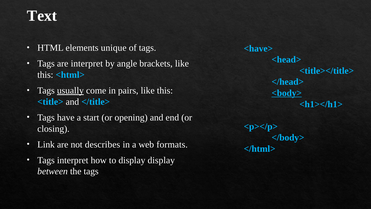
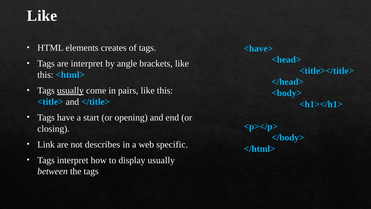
Text at (42, 16): Text -> Like
unique: unique -> creates
<body> underline: present -> none
formats: formats -> specific
display display: display -> usually
